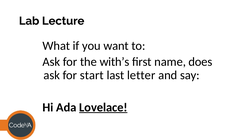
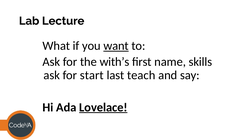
want underline: none -> present
does: does -> skills
letter: letter -> teach
